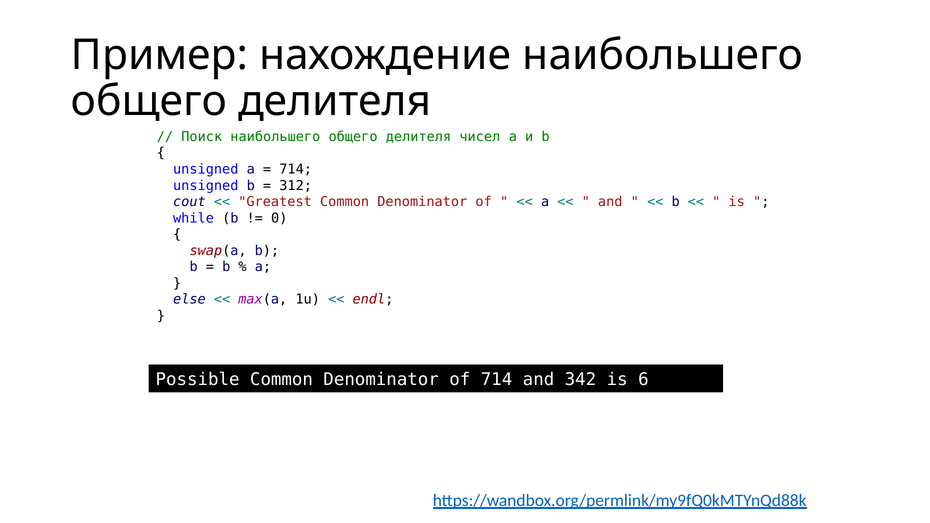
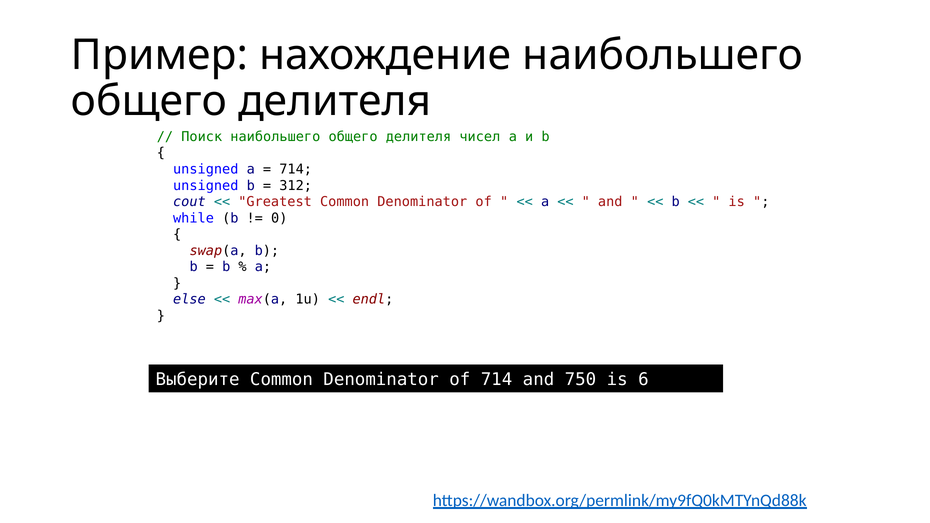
Possible: Possible -> Выберите
342: 342 -> 750
